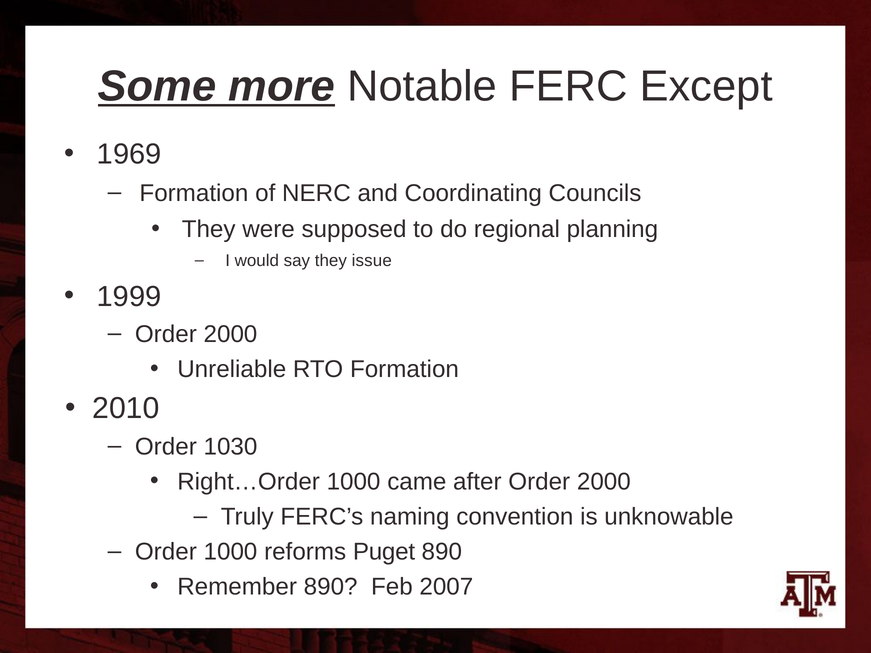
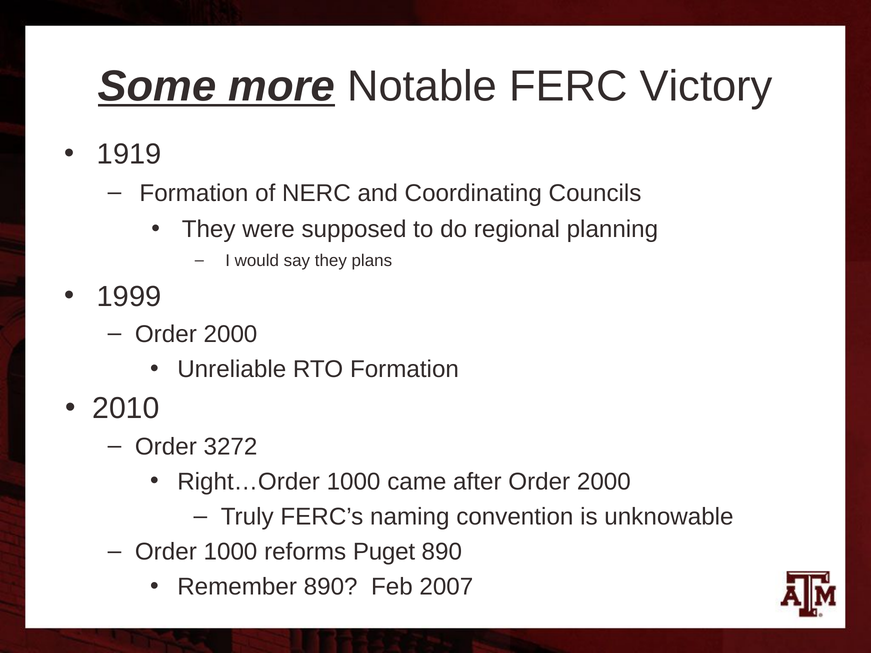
Except: Except -> Victory
1969: 1969 -> 1919
issue: issue -> plans
1030: 1030 -> 3272
